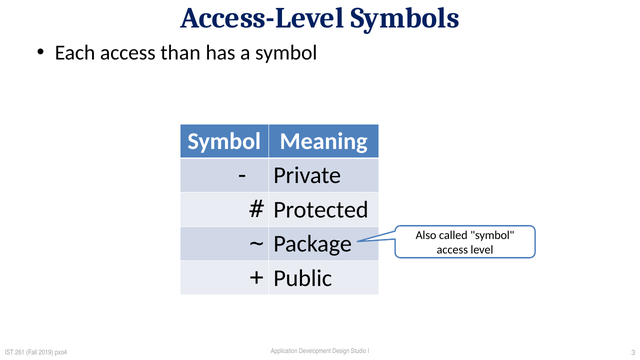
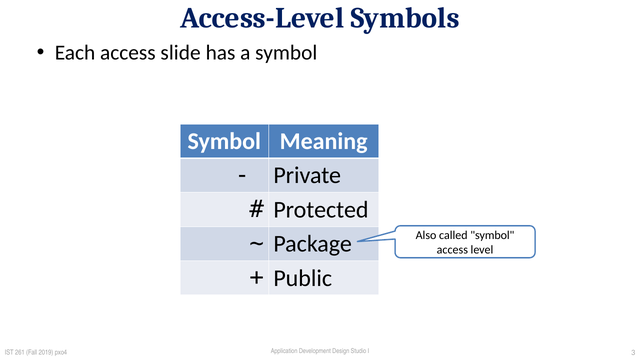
than: than -> slide
